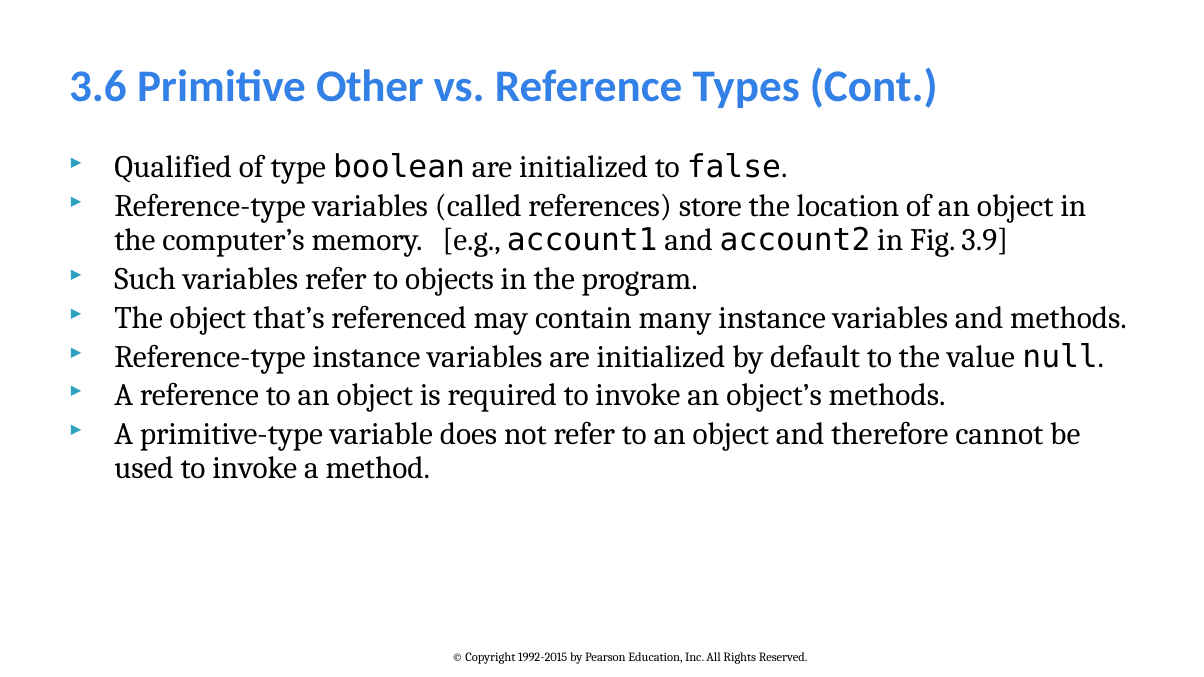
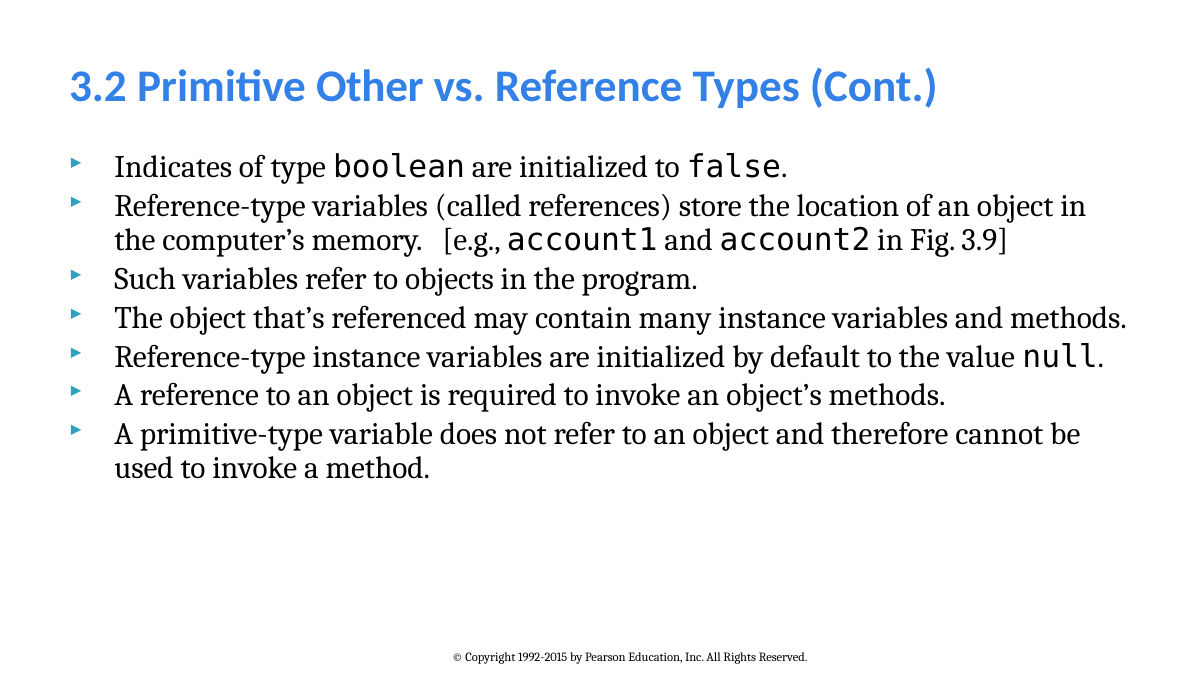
3.6: 3.6 -> 3.2
Qualified: Qualified -> Indicates
